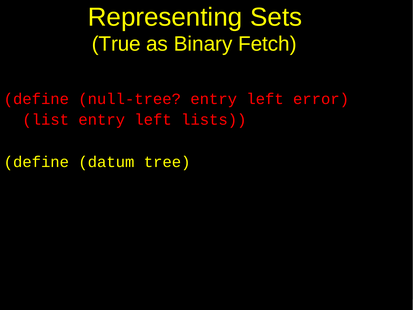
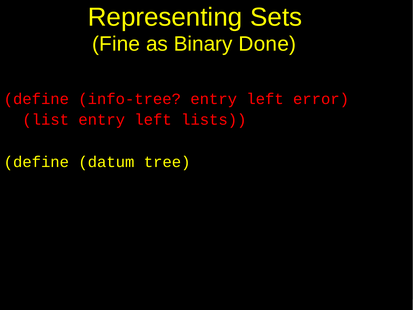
True: True -> Fine
Fetch: Fetch -> Done
null-tree: null-tree -> info-tree
